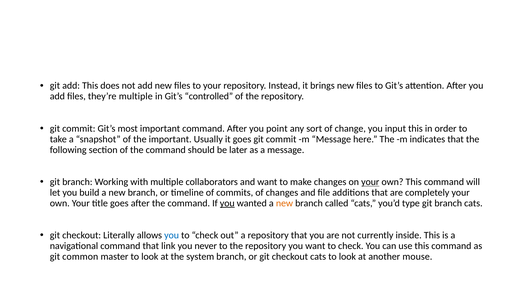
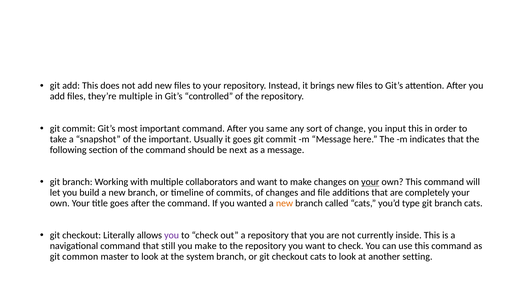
point: point -> same
later: later -> next
you at (227, 203) underline: present -> none
you at (172, 236) colour: blue -> purple
link: link -> still
you never: never -> make
mouse: mouse -> setting
